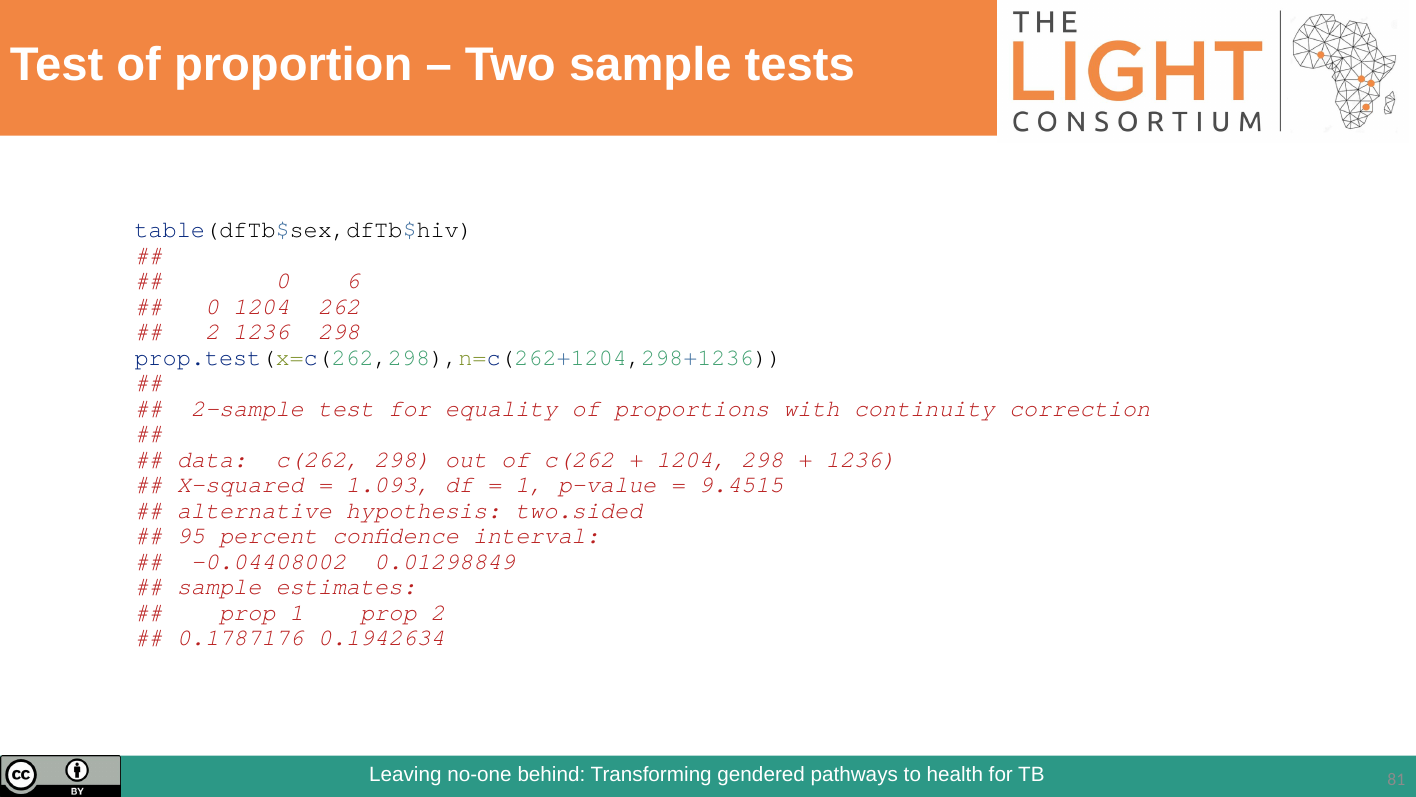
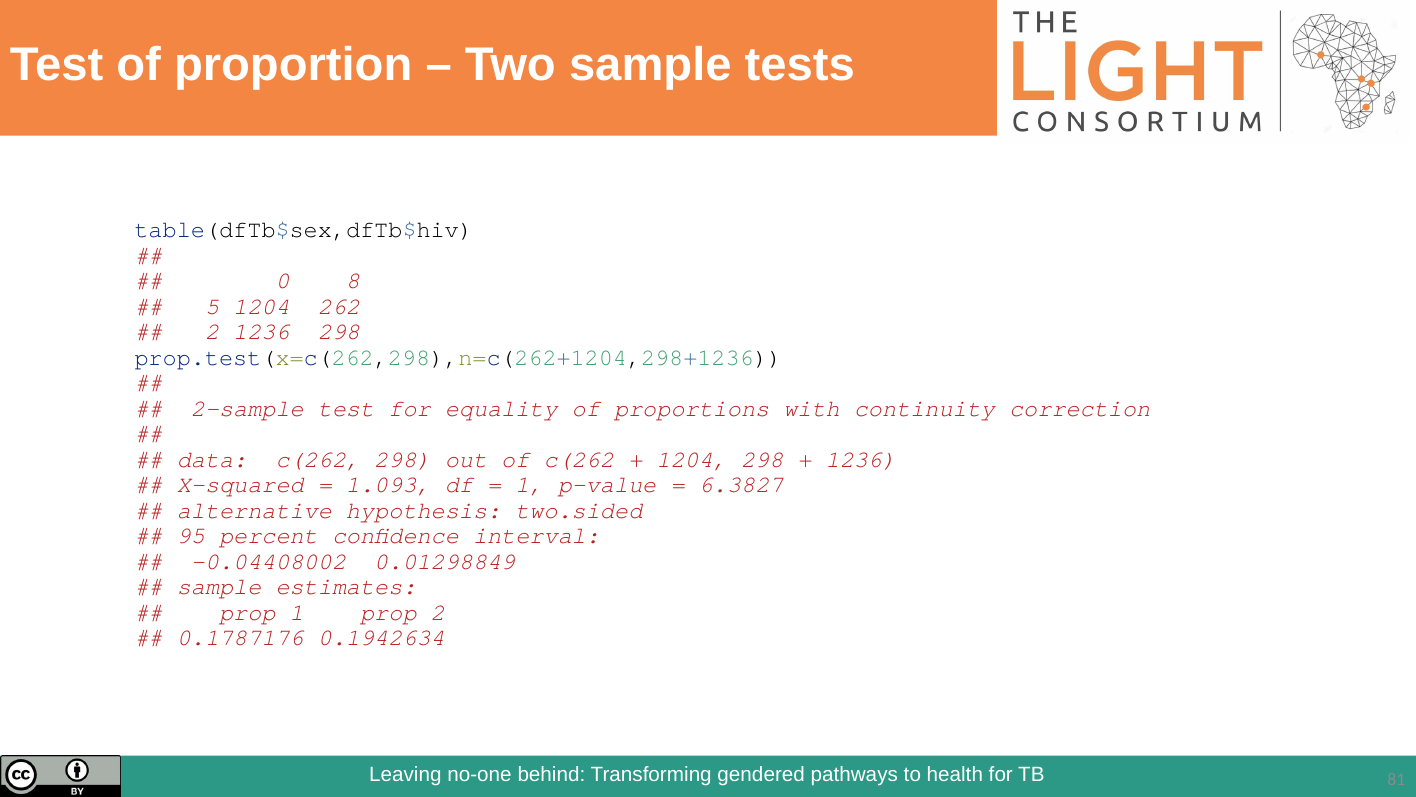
6: 6 -> 8
0 at (212, 306): 0 -> 5
9.4515: 9.4515 -> 6.3827
